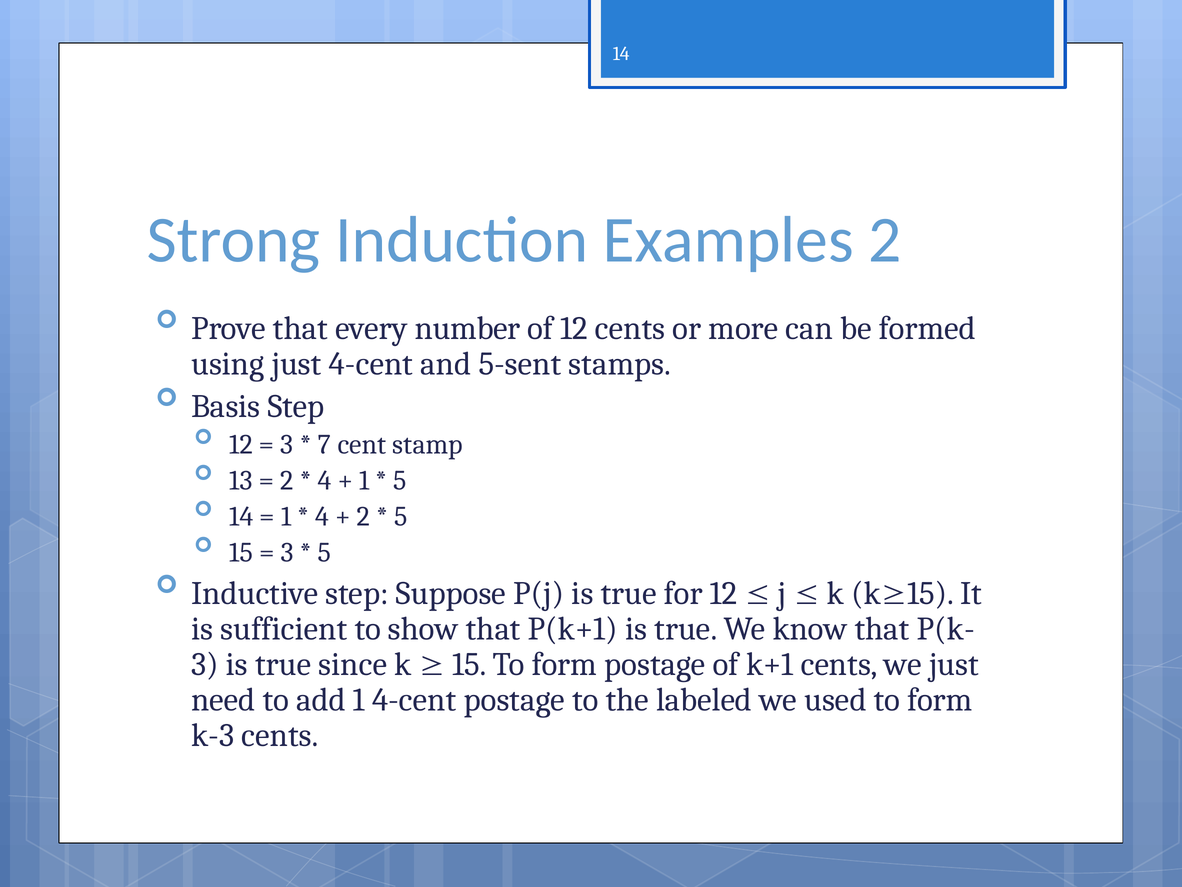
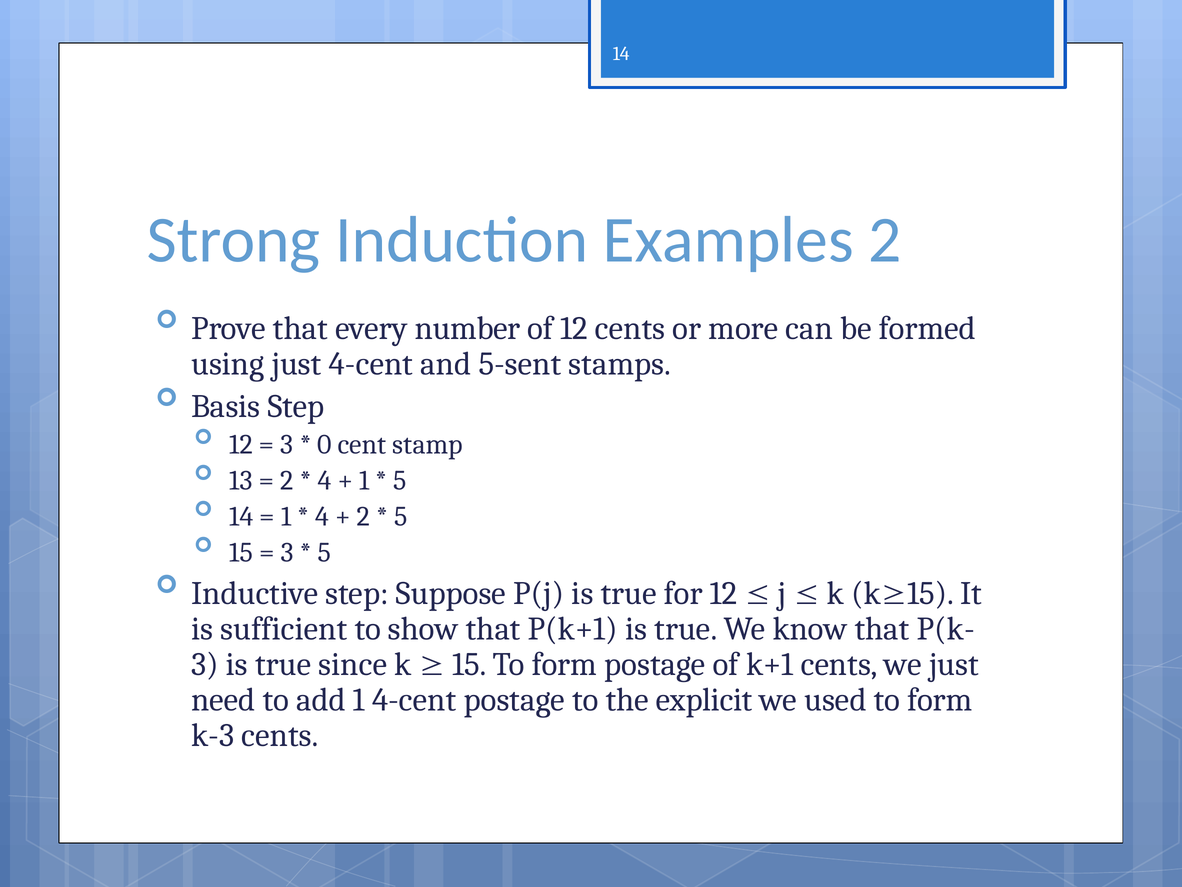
7: 7 -> 0
labeled: labeled -> explicit
